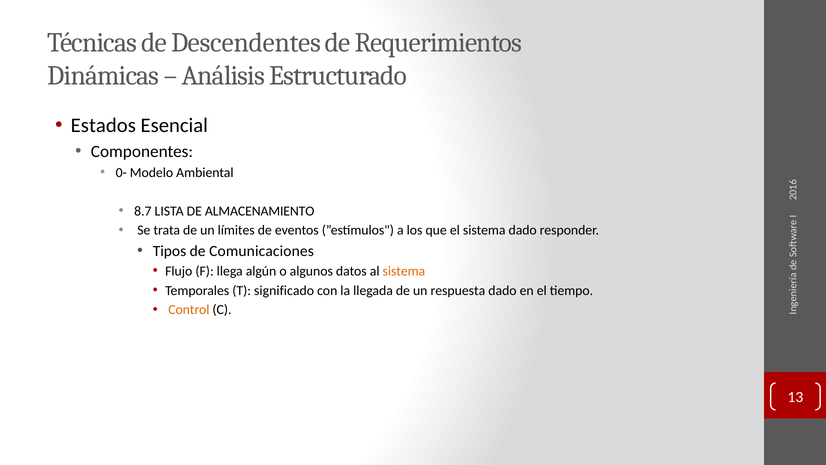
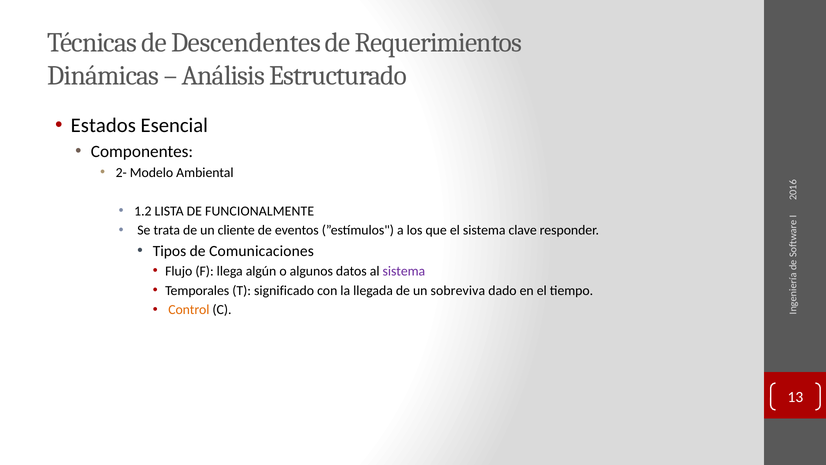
0-: 0- -> 2-
8.7: 8.7 -> 1.2
ALMACENAMIENTO: ALMACENAMIENTO -> FUNCIONALMENTE
límites: límites -> cliente
sistema dado: dado -> clave
sistema at (404, 271) colour: orange -> purple
respuesta: respuesta -> sobreviva
